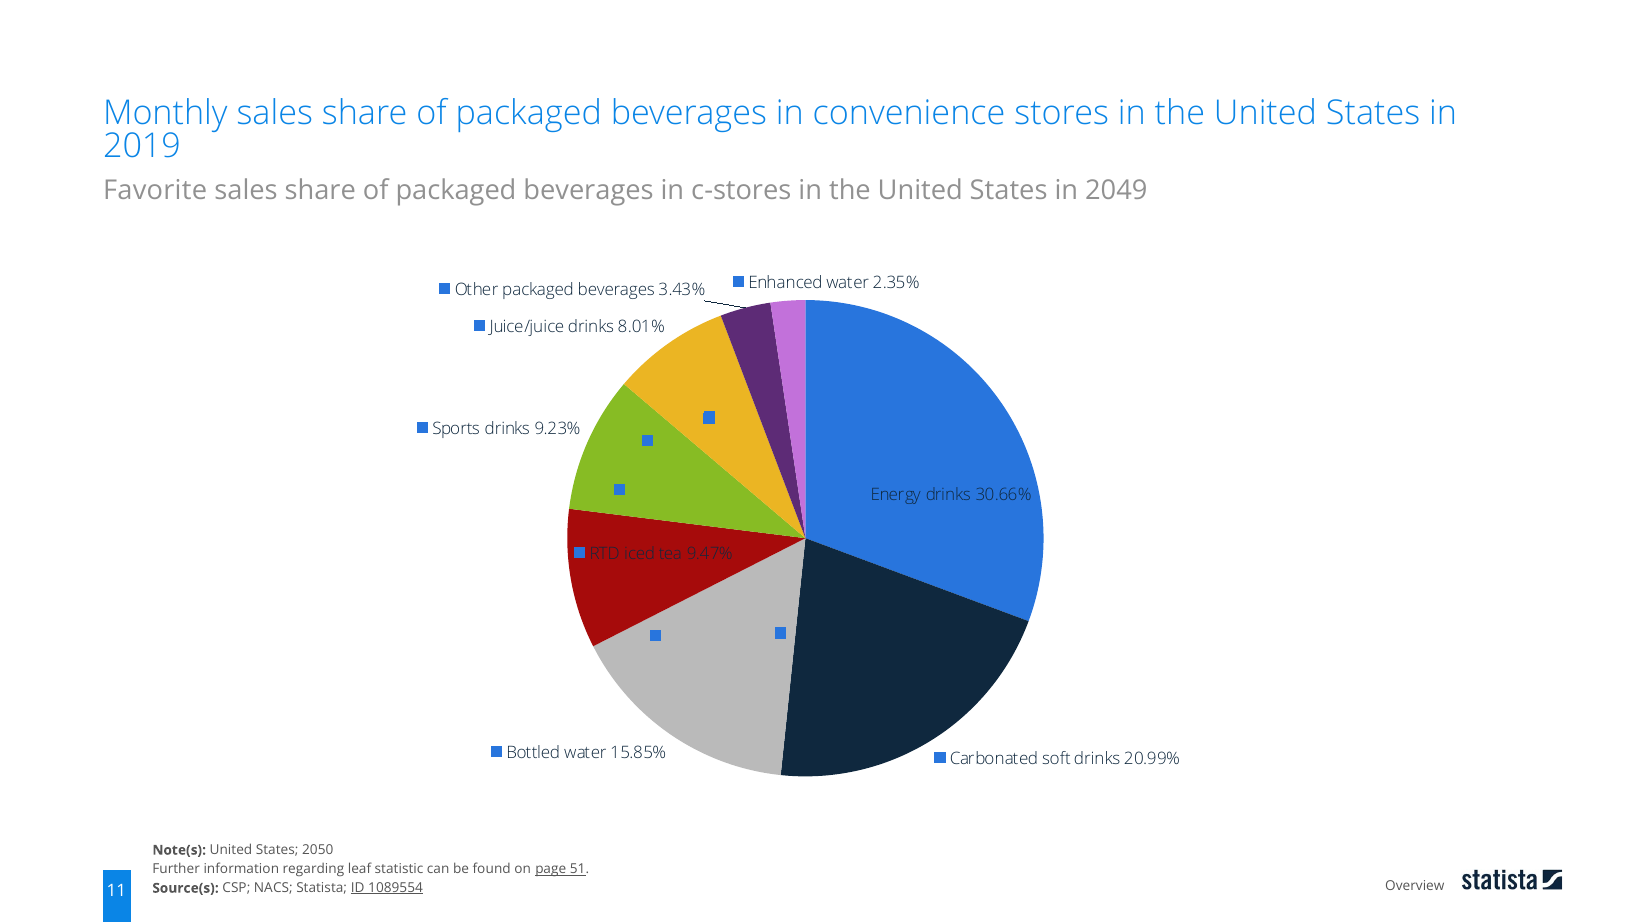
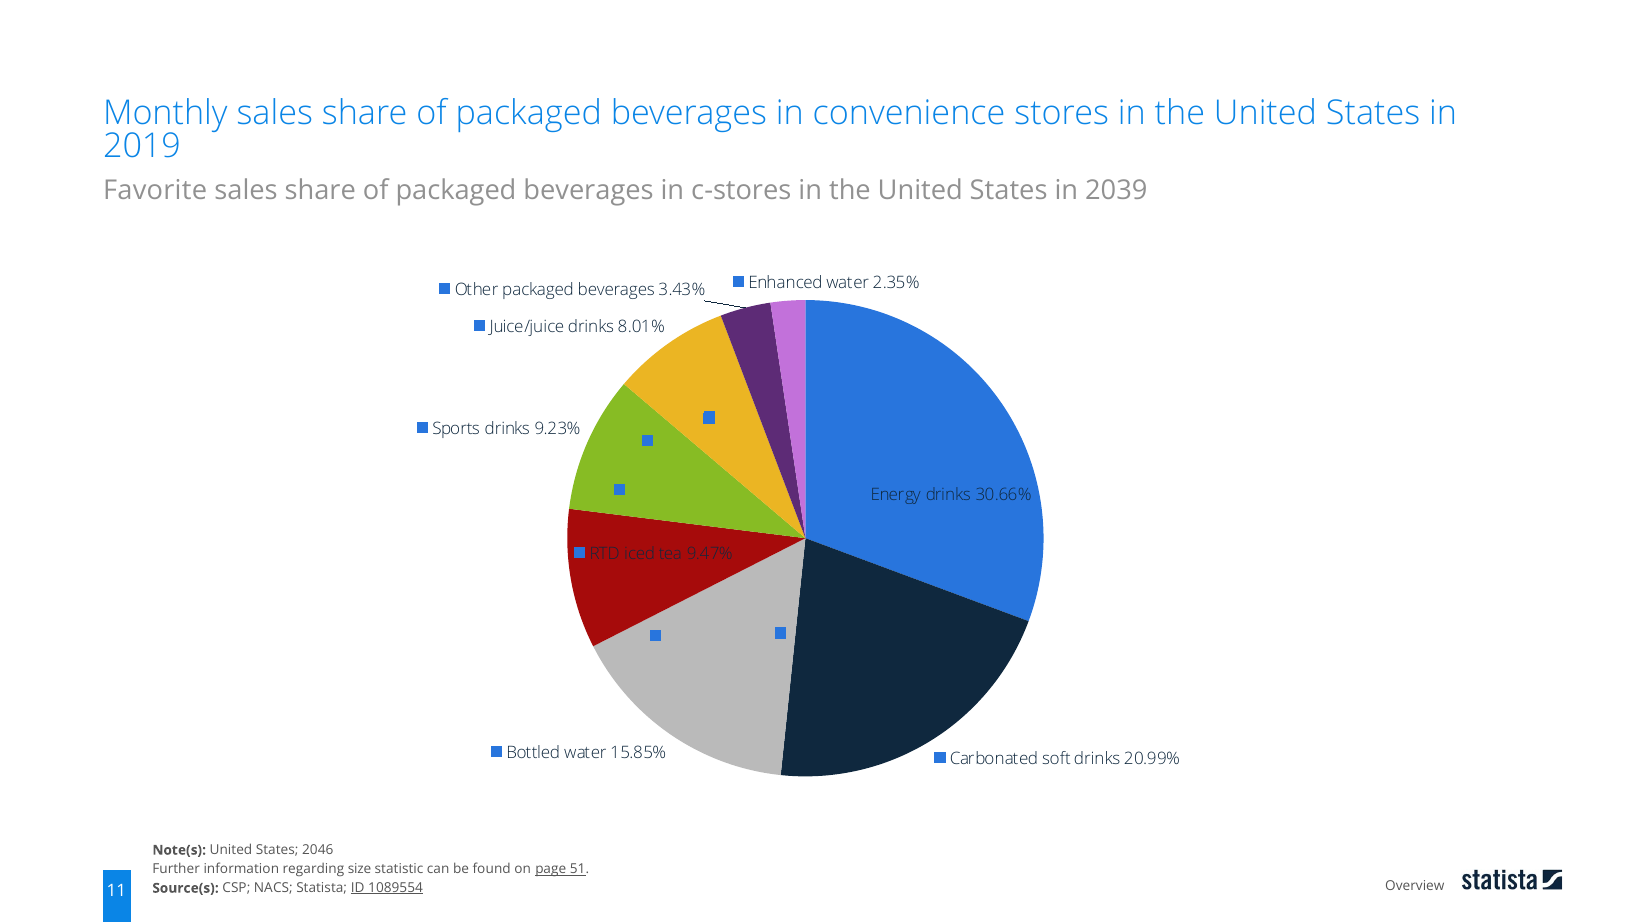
2049: 2049 -> 2039
2050: 2050 -> 2046
leaf: leaf -> size
